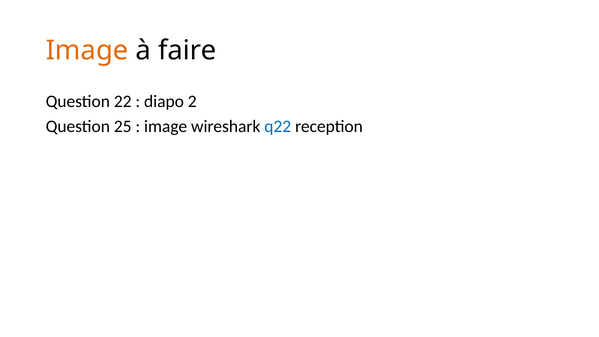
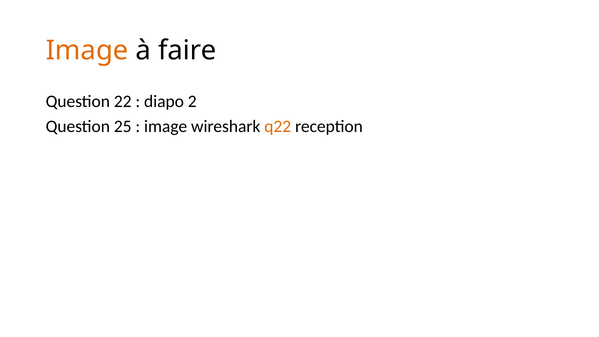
q22 colour: blue -> orange
